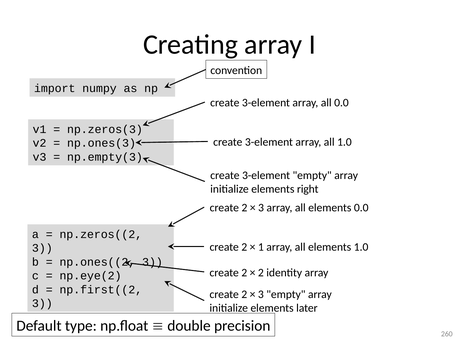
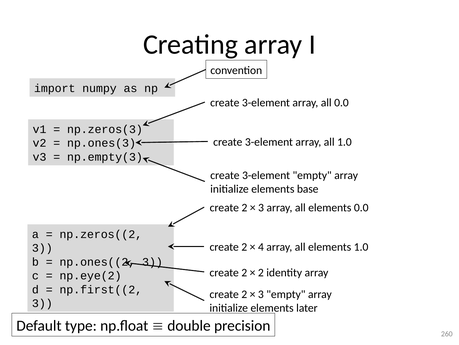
right: right -> base
1: 1 -> 4
